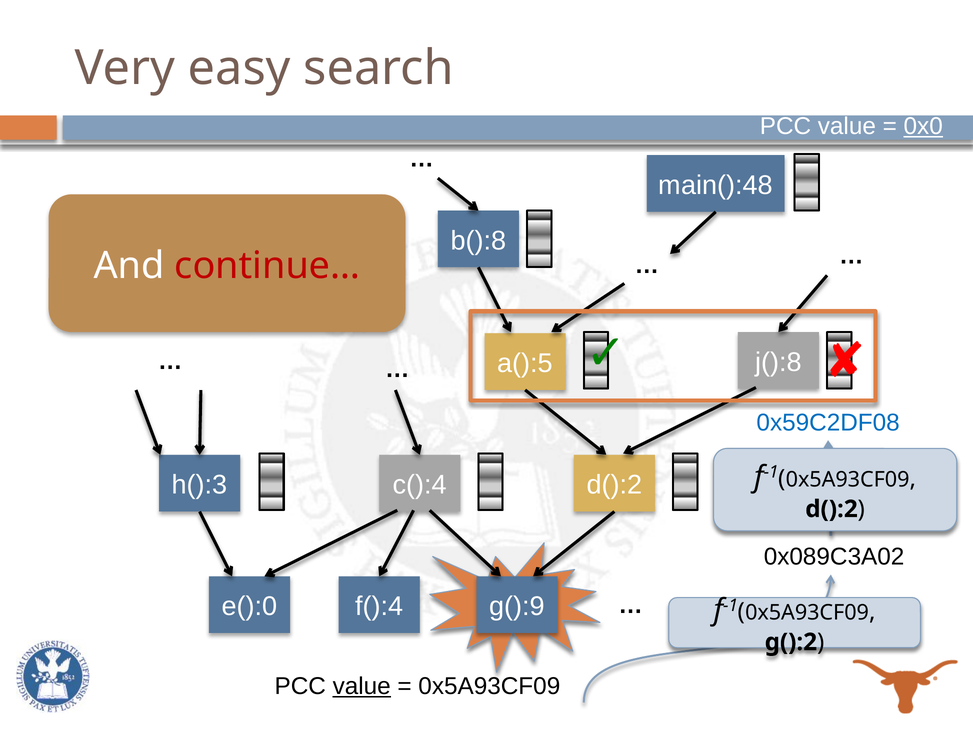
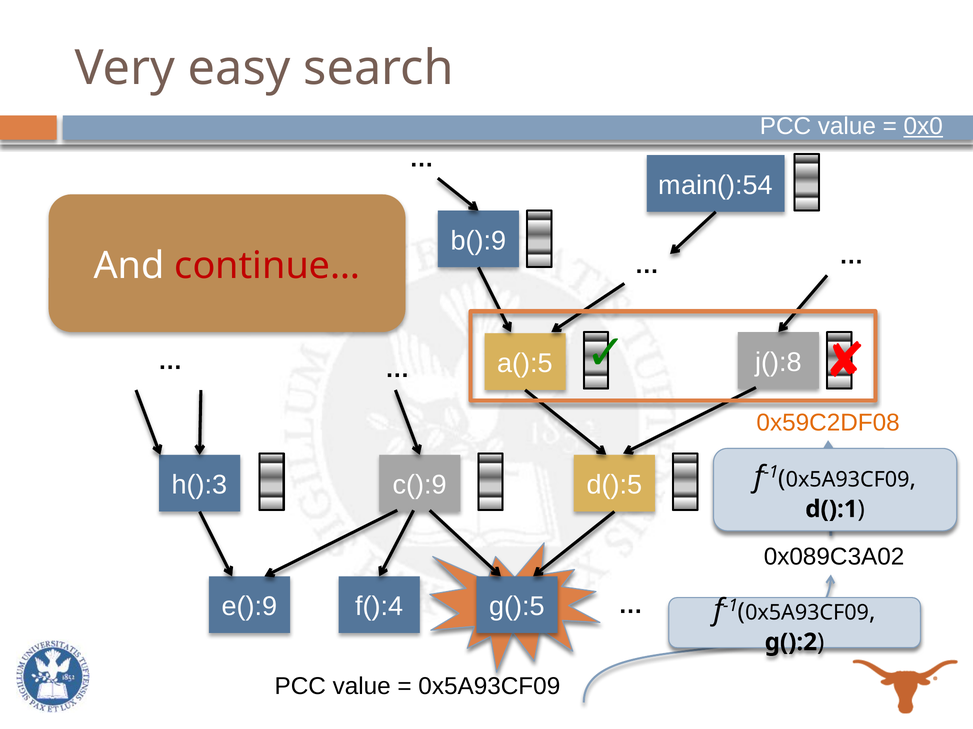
main():48: main():48 -> main():54
b():8: b():8 -> b():9
0x59C2DF08 colour: blue -> orange
c():4: c():4 -> c():9
d():2 at (614, 486): d():2 -> d():5
d():2 at (831, 510): d():2 -> d():1
e():0: e():0 -> e():9
g():9: g():9 -> g():5
value at (362, 687) underline: present -> none
